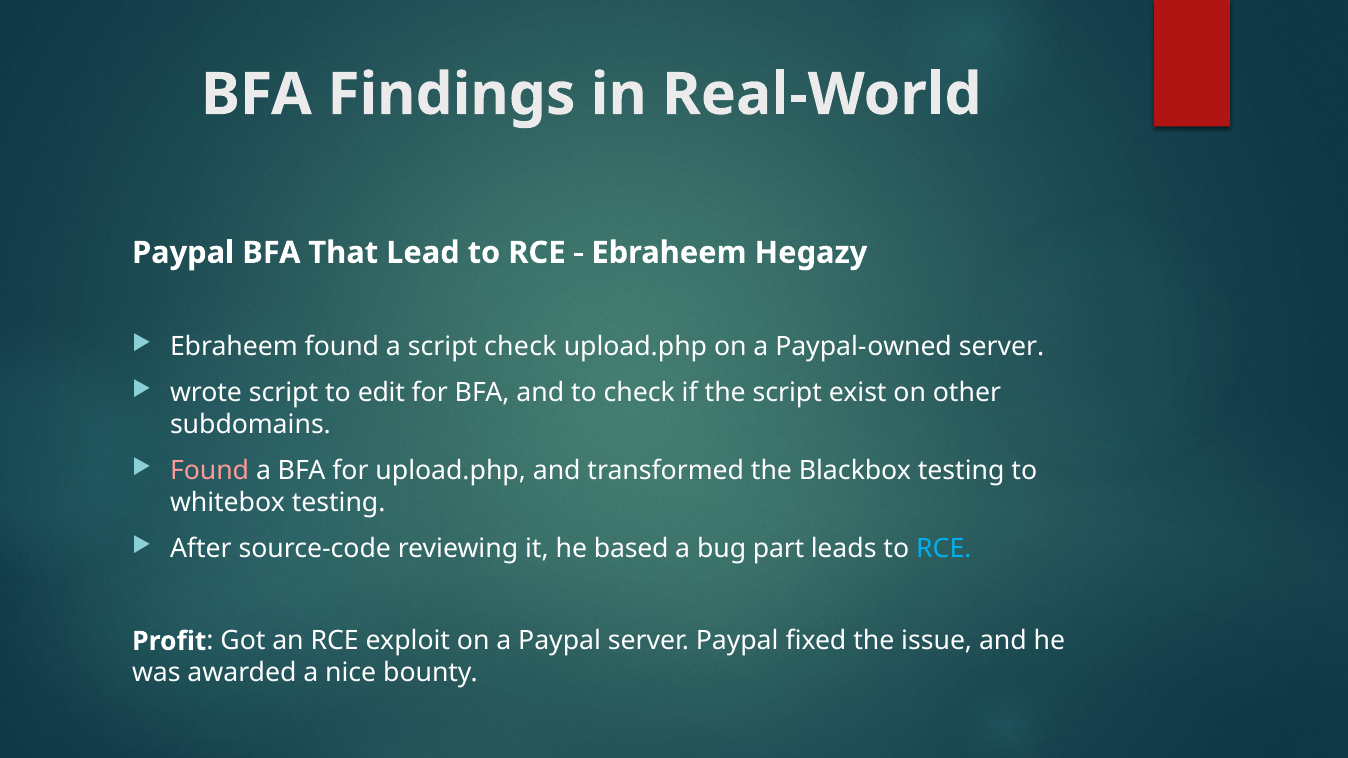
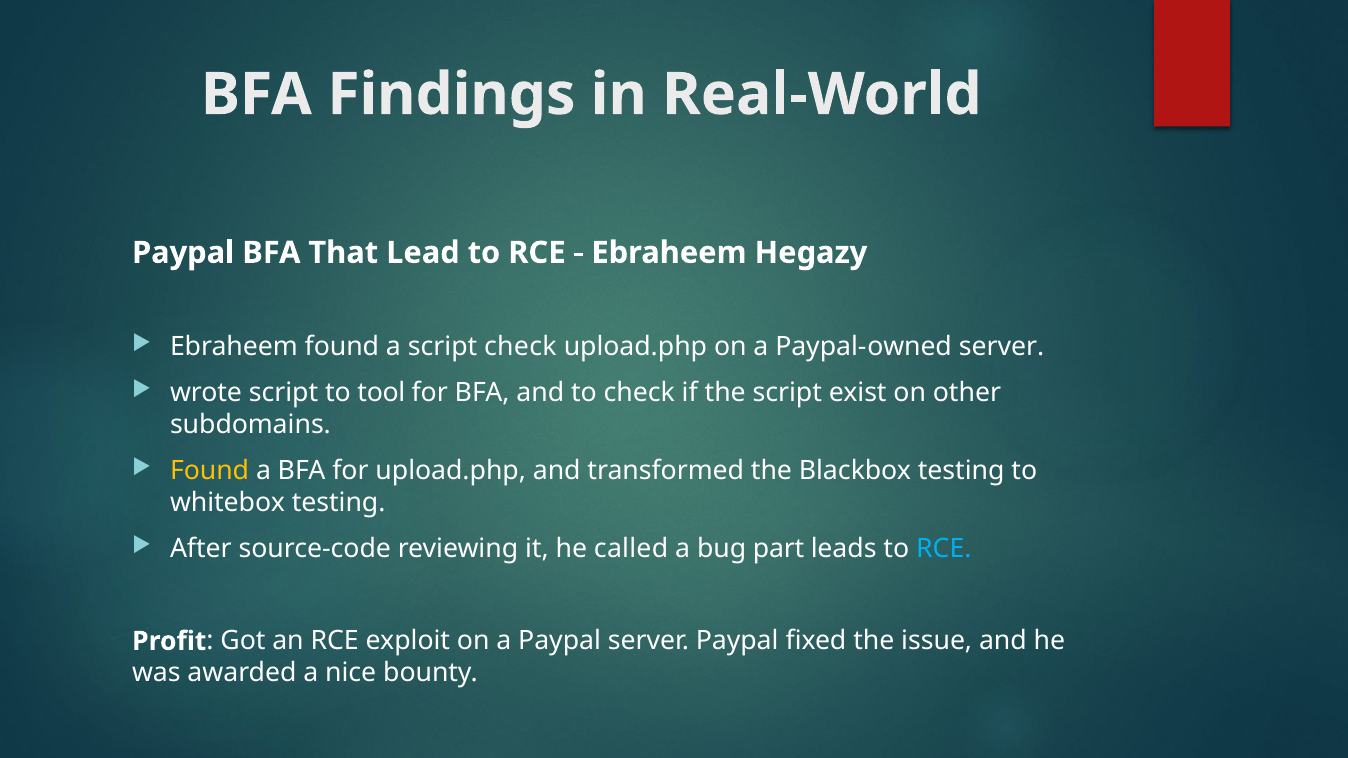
edit: edit -> tool
Found at (210, 471) colour: pink -> yellow
based: based -> called
